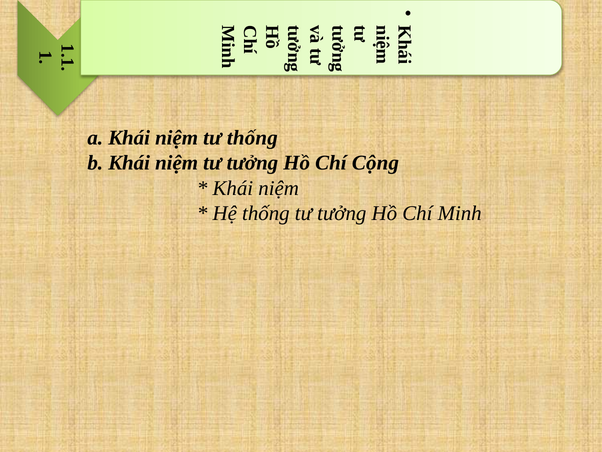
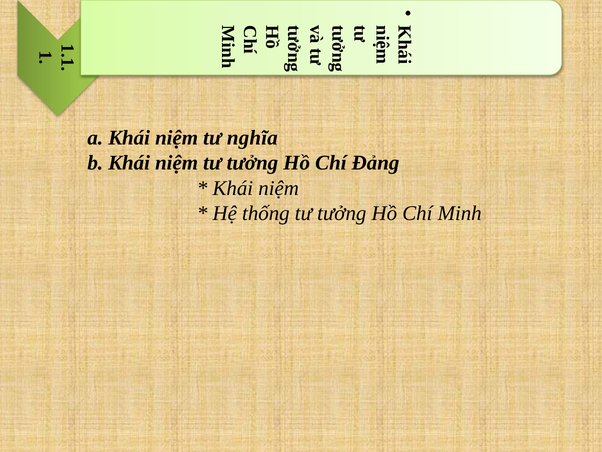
tư thống: thống -> nghĩa
Cộng: Cộng -> Đảng
